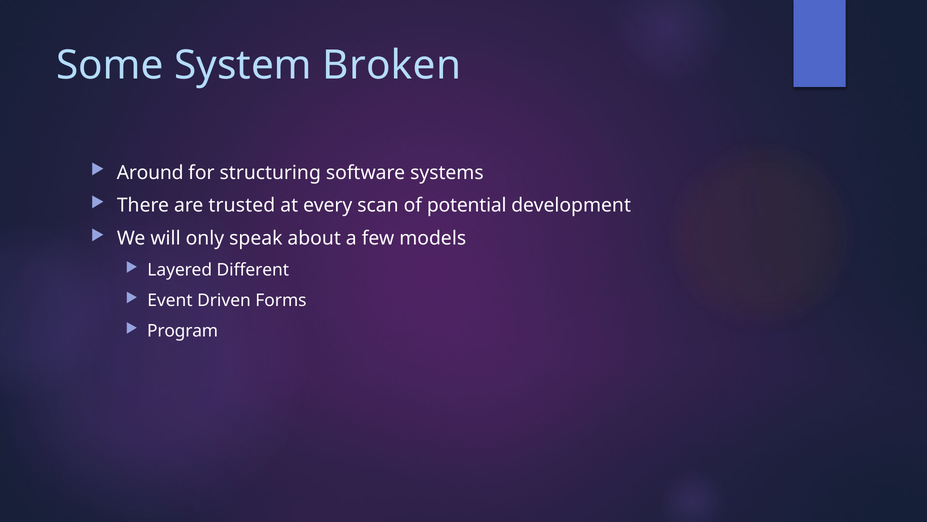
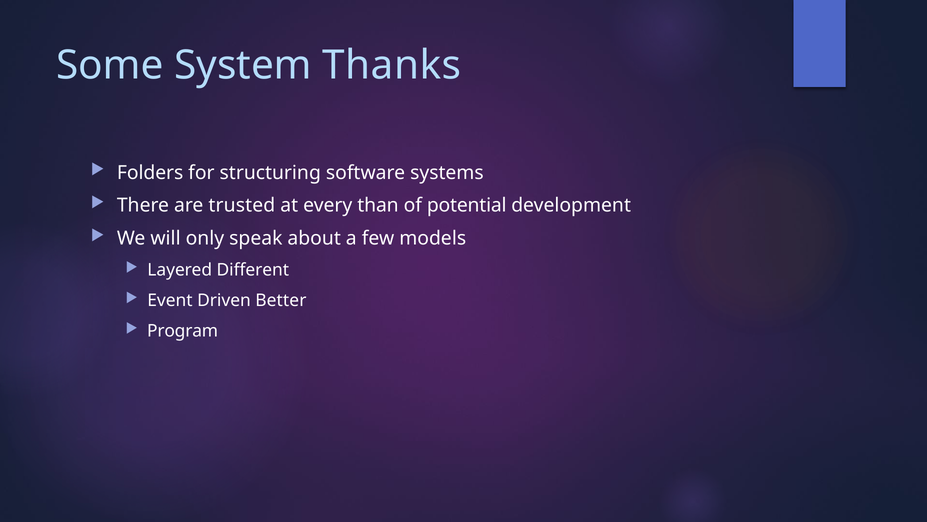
Broken: Broken -> Thanks
Around: Around -> Folders
scan: scan -> than
Forms: Forms -> Better
